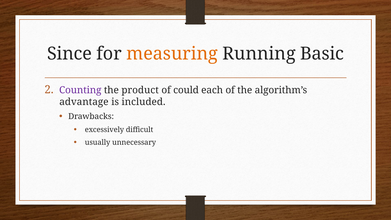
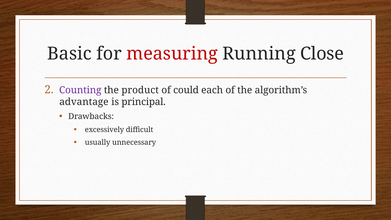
Since: Since -> Basic
measuring colour: orange -> red
Basic: Basic -> Close
included: included -> principal
